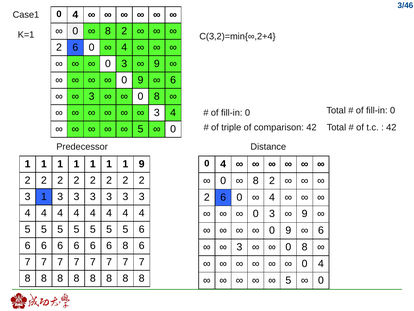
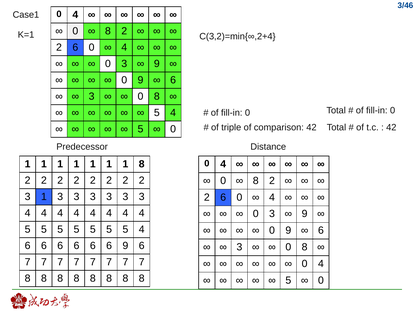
3 at (157, 113): 3 -> 5
1 9: 9 -> 8
5 5 6: 6 -> 4
6 8: 8 -> 9
